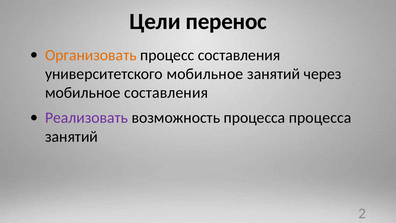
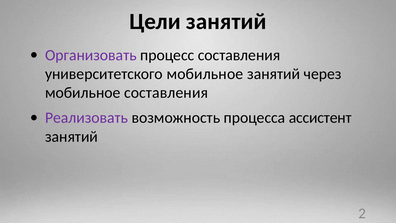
Цели перенос: перенос -> занятий
Организовать colour: orange -> purple
процесса процесса: процесса -> ассистент
